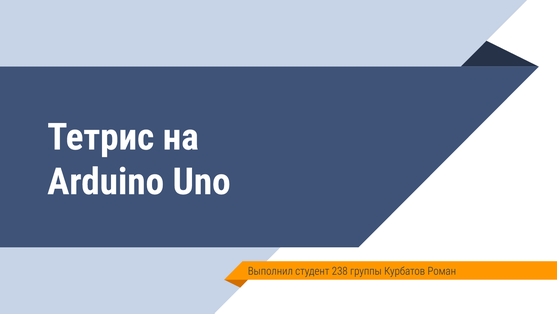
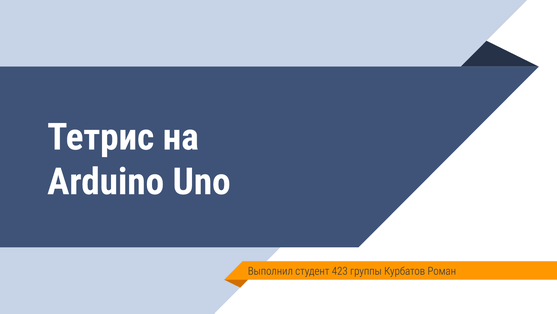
238: 238 -> 423
